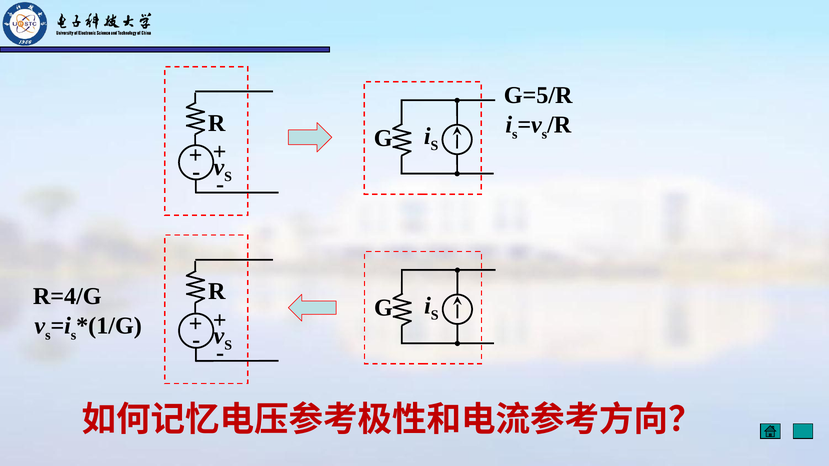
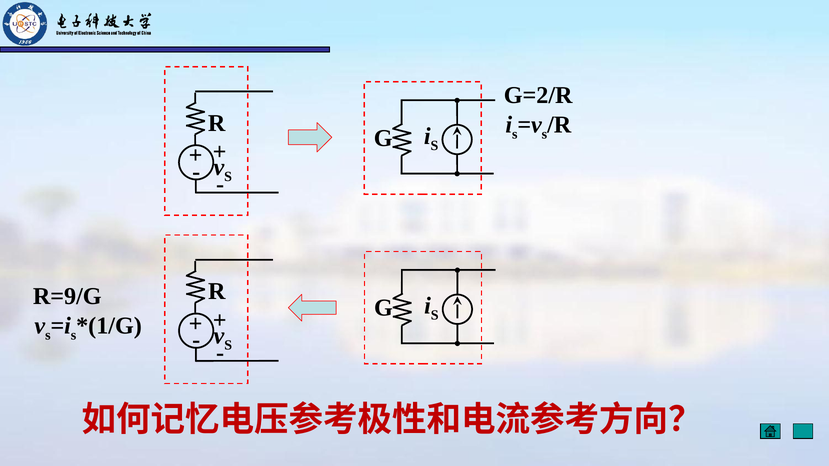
G=5/R: G=5/R -> G=2/R
R=4/G: R=4/G -> R=9/G
